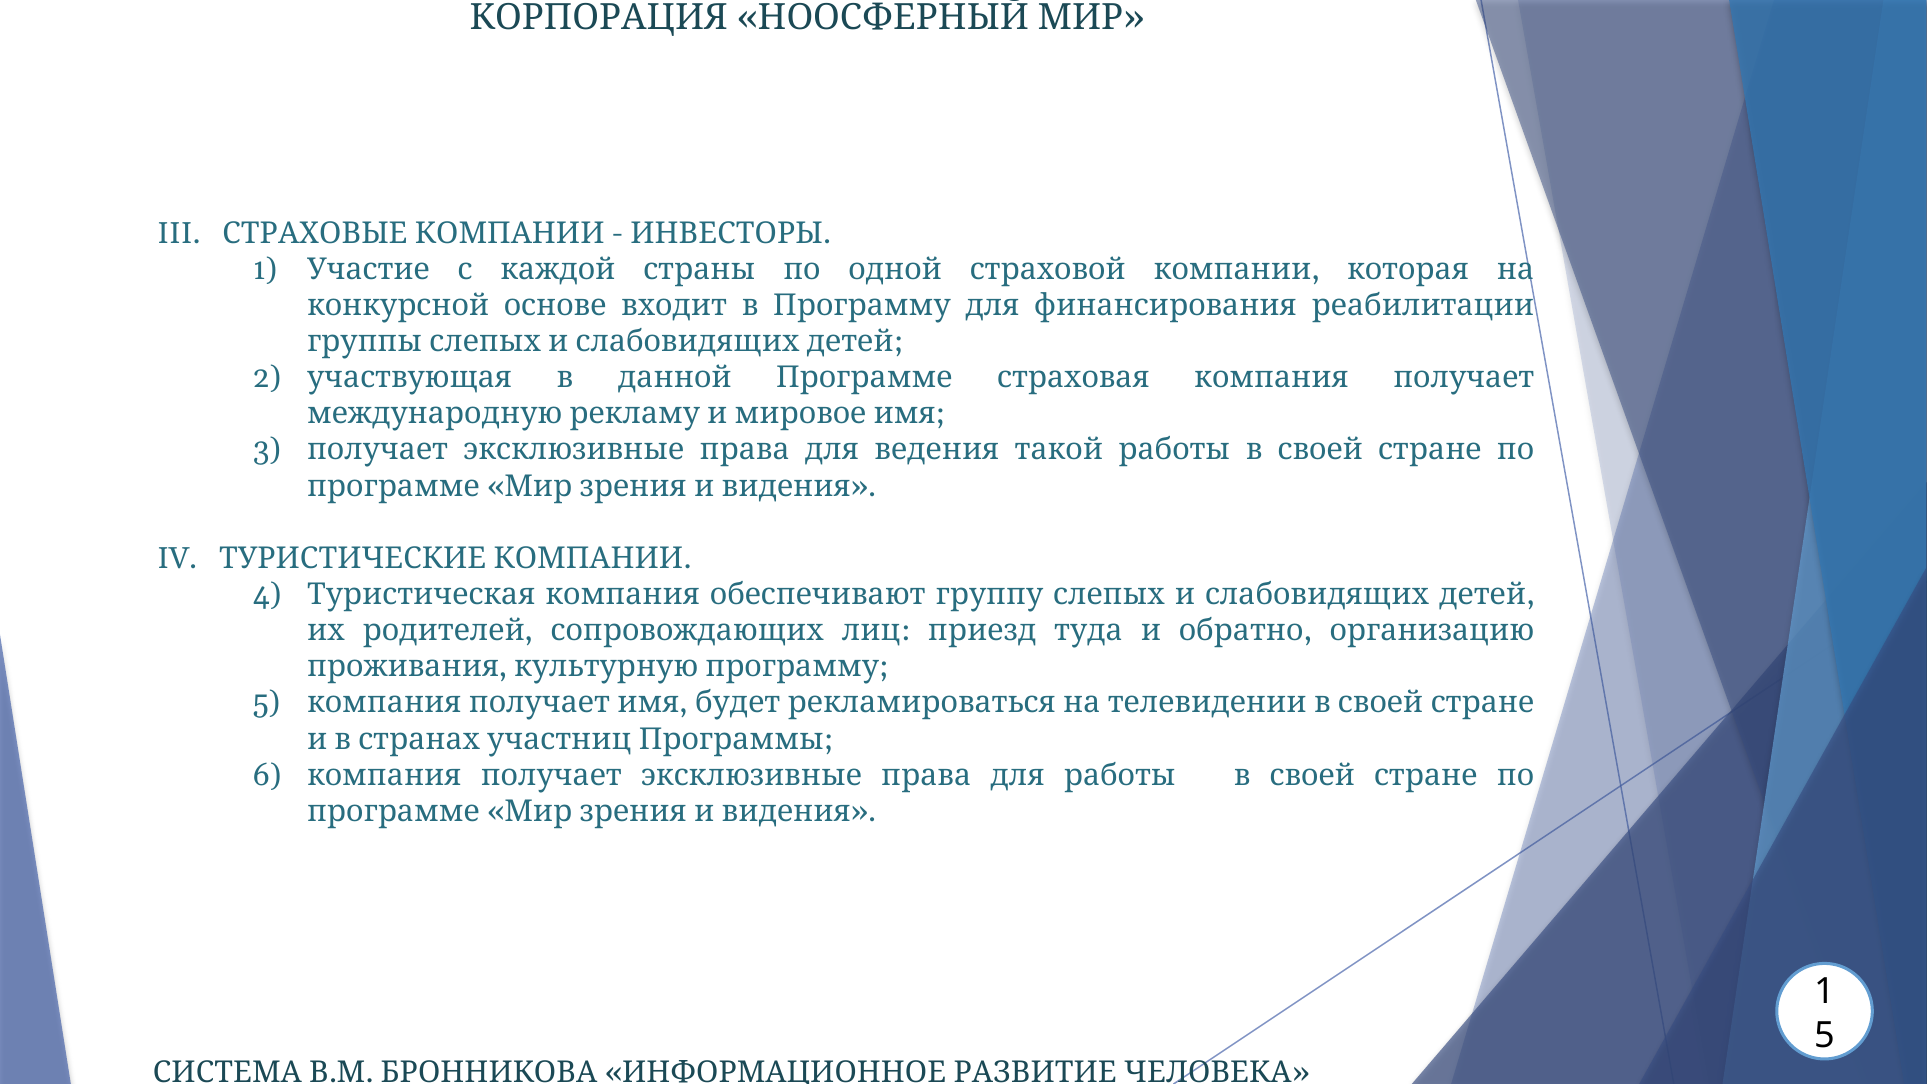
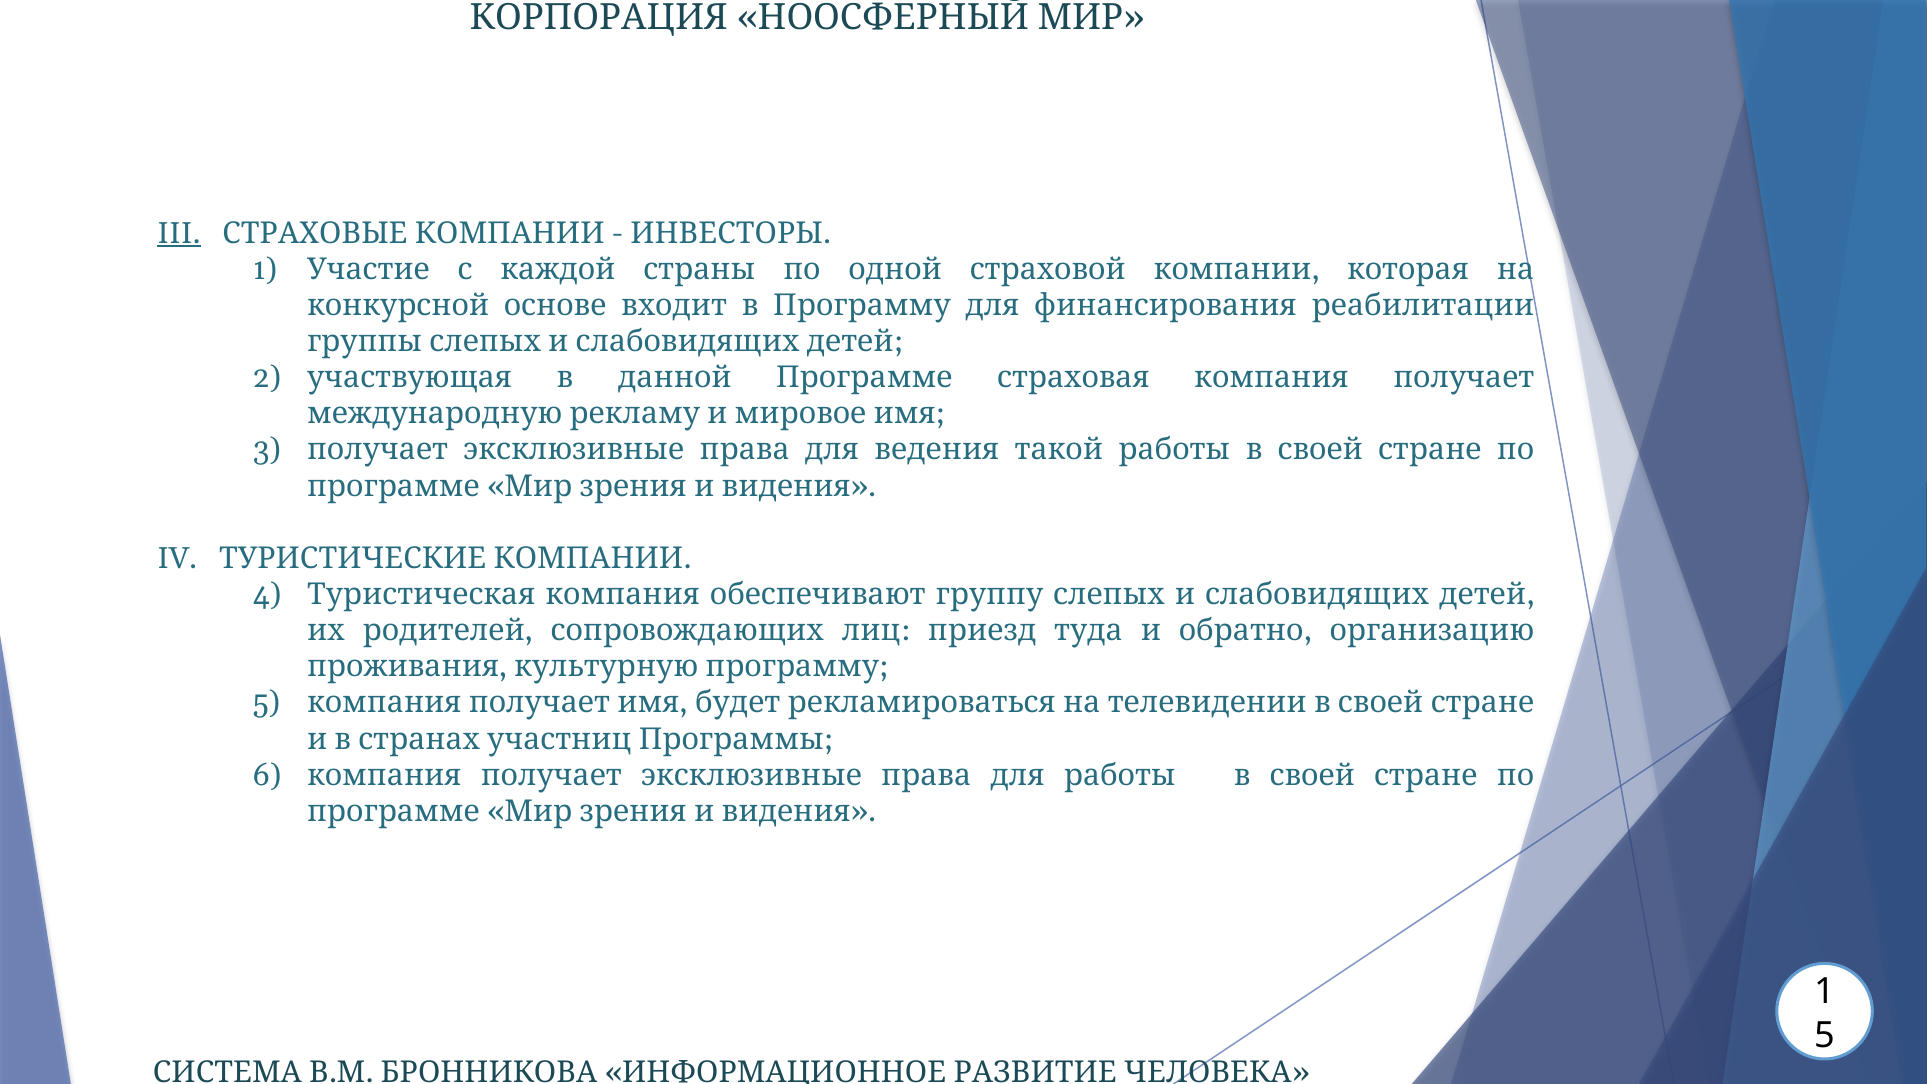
III underline: none -> present
